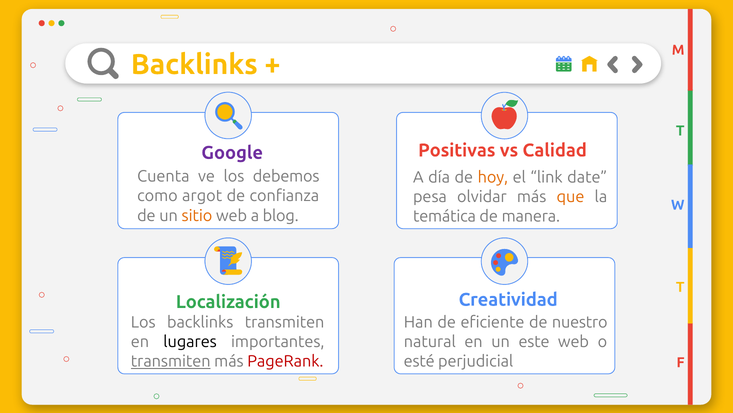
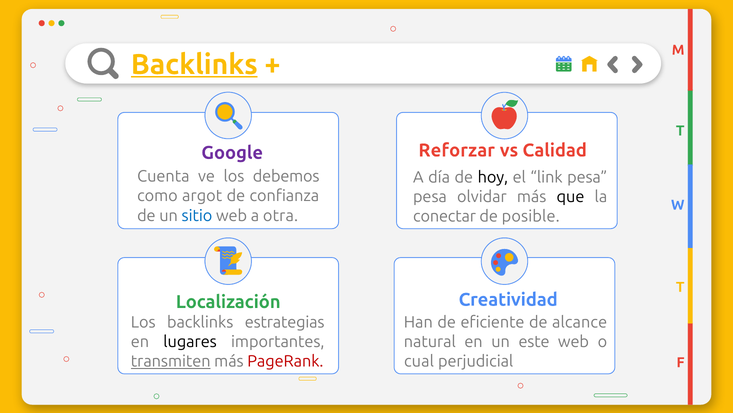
Backlinks at (194, 64) underline: none -> present
Positivas: Positivas -> Reforzar
hoy colour: orange -> black
link date: date -> pesa
que colour: orange -> black
sitio colour: orange -> blue
blog: blog -> otra
temática: temática -> conectar
manera: manera -> posible
backlinks transmiten: transmiten -> estrategias
nuestro: nuestro -> alcance
esté: esté -> cual
